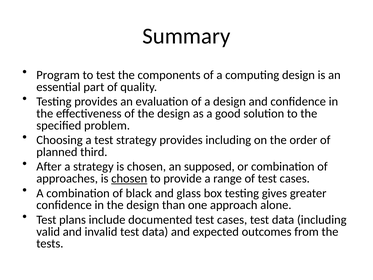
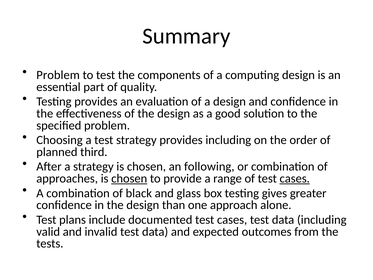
Program at (58, 75): Program -> Problem
supposed: supposed -> following
cases at (295, 178) underline: none -> present
